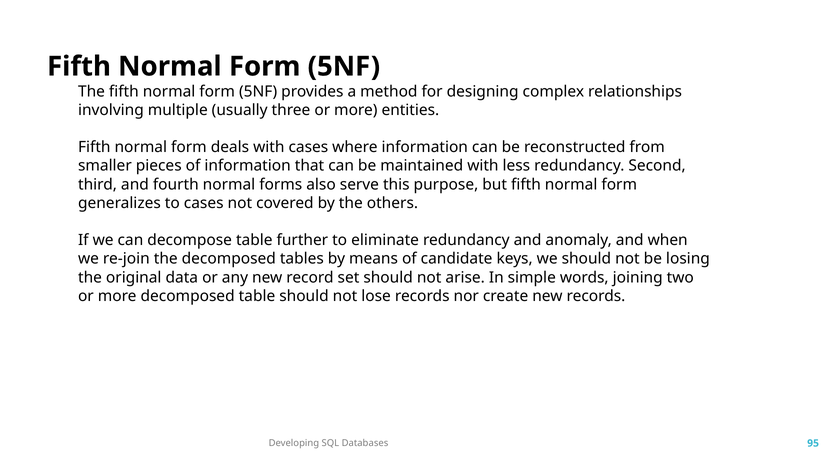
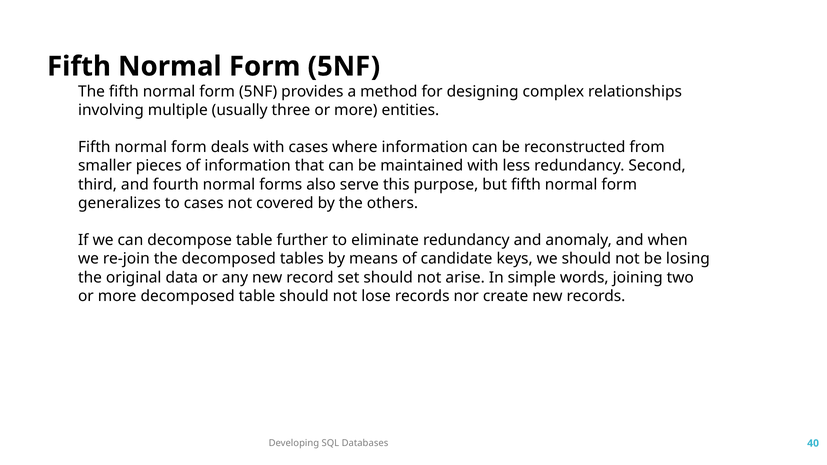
95: 95 -> 40
